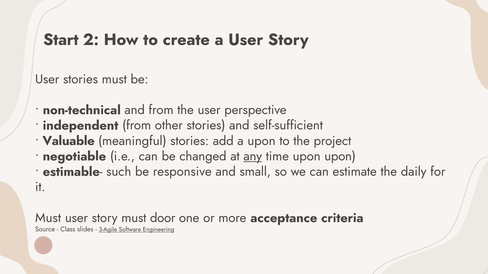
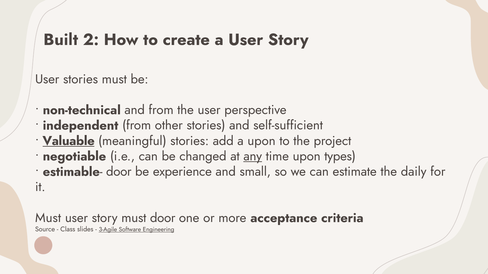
Start: Start -> Built
Valuable underline: none -> present
upon upon: upon -> types
estimable- such: such -> door
responsive: responsive -> experience
